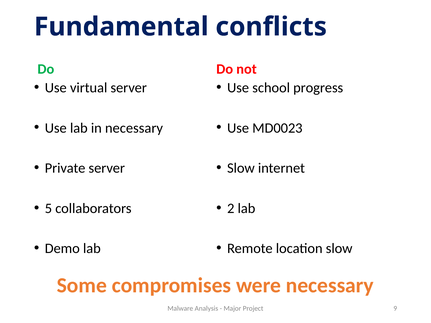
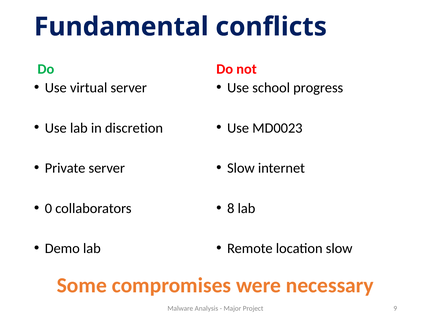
in necessary: necessary -> discretion
5: 5 -> 0
2: 2 -> 8
